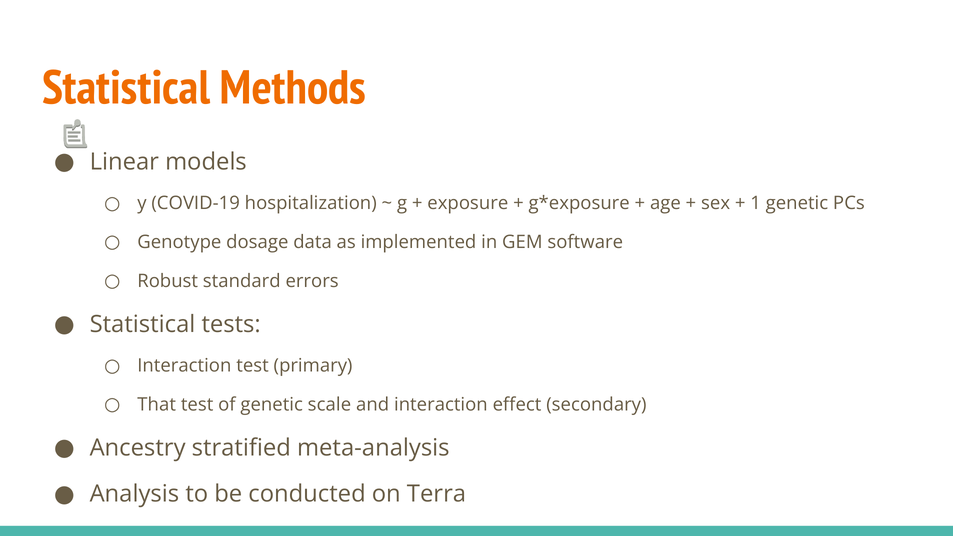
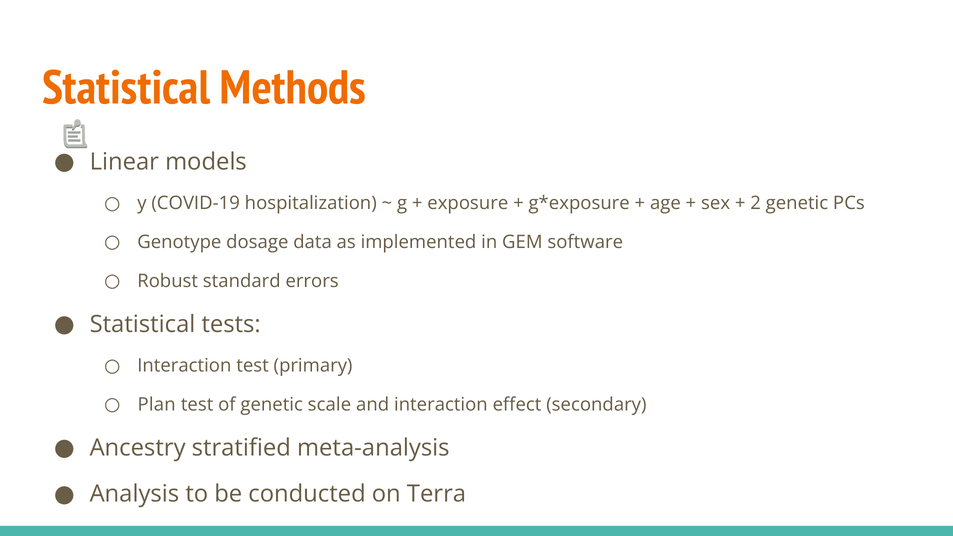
1: 1 -> 2
That: That -> Plan
